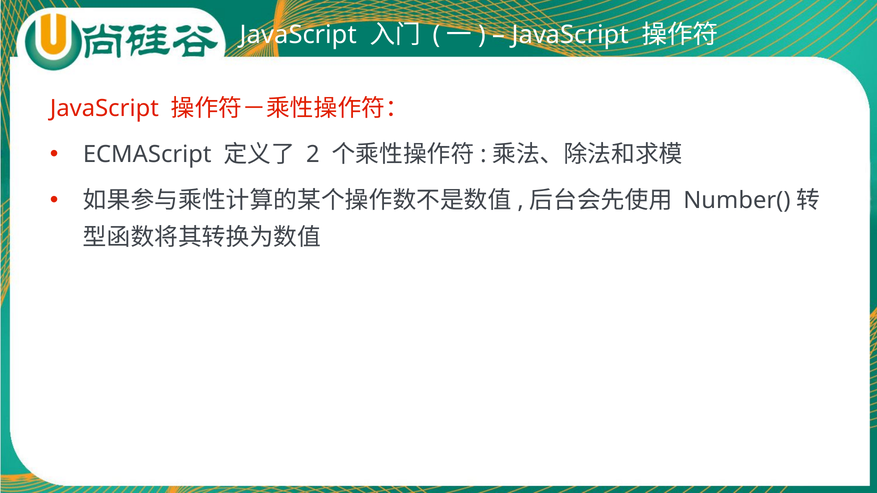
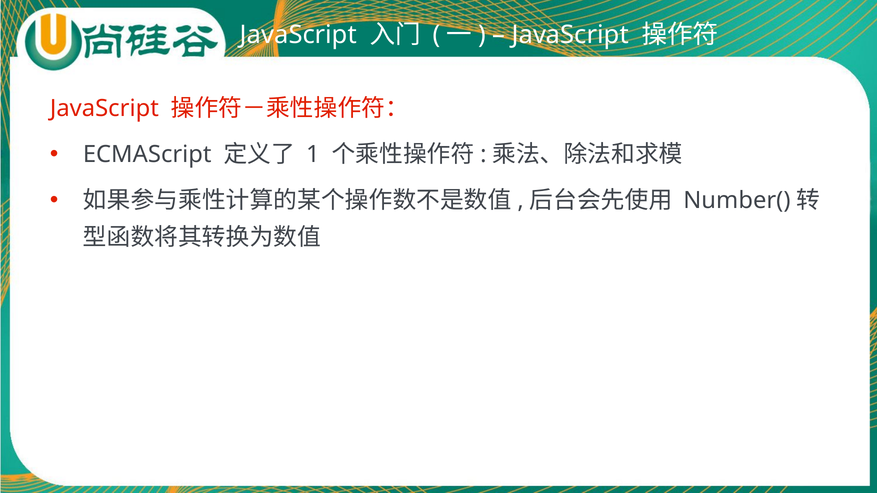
2: 2 -> 1
